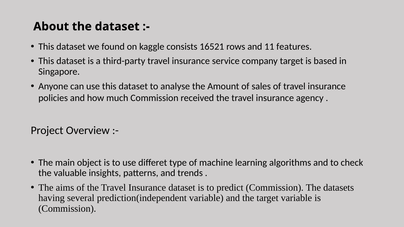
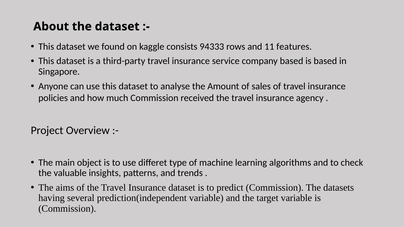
16521: 16521 -> 94333
company target: target -> based
